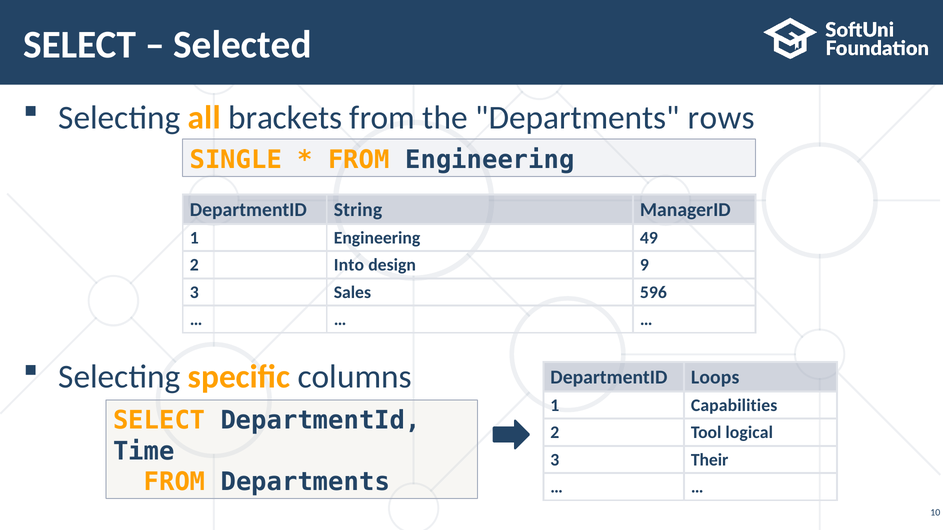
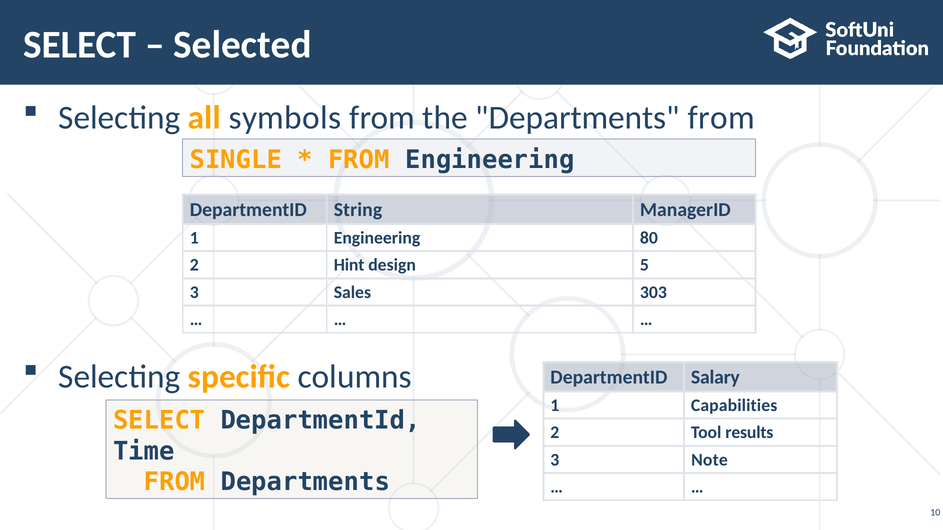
brackets: brackets -> symbols
Departments rows: rows -> from
49: 49 -> 80
Into: Into -> Hint
9: 9 -> 5
596: 596 -> 303
Loops: Loops -> Salary
logical: logical -> results
Their: Their -> Note
